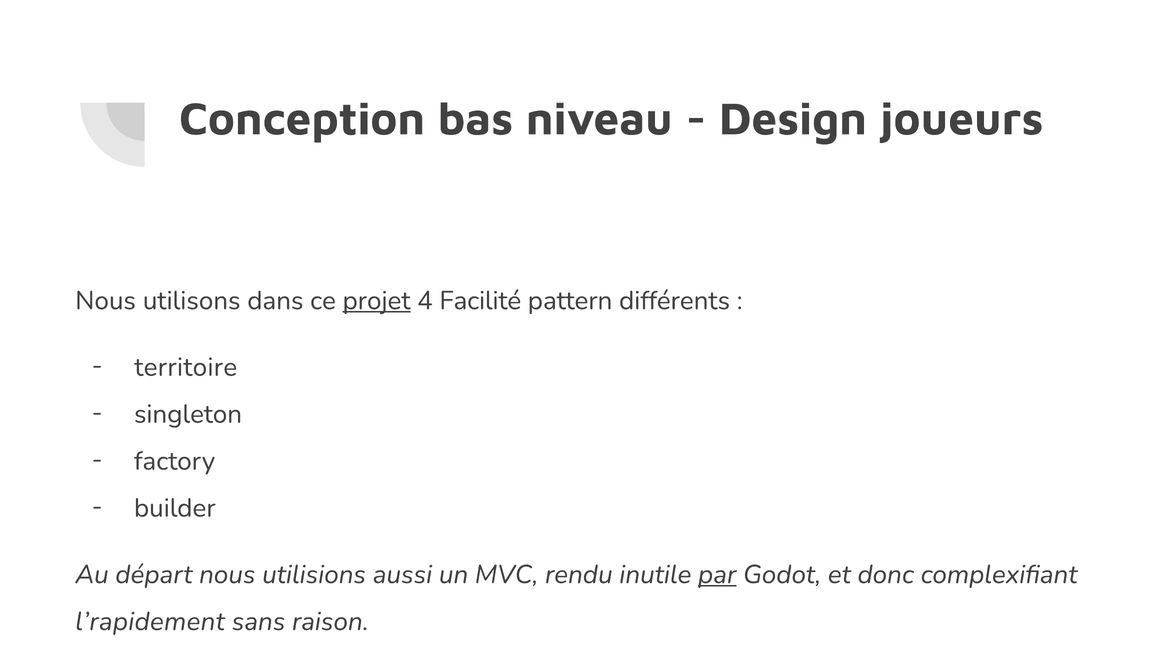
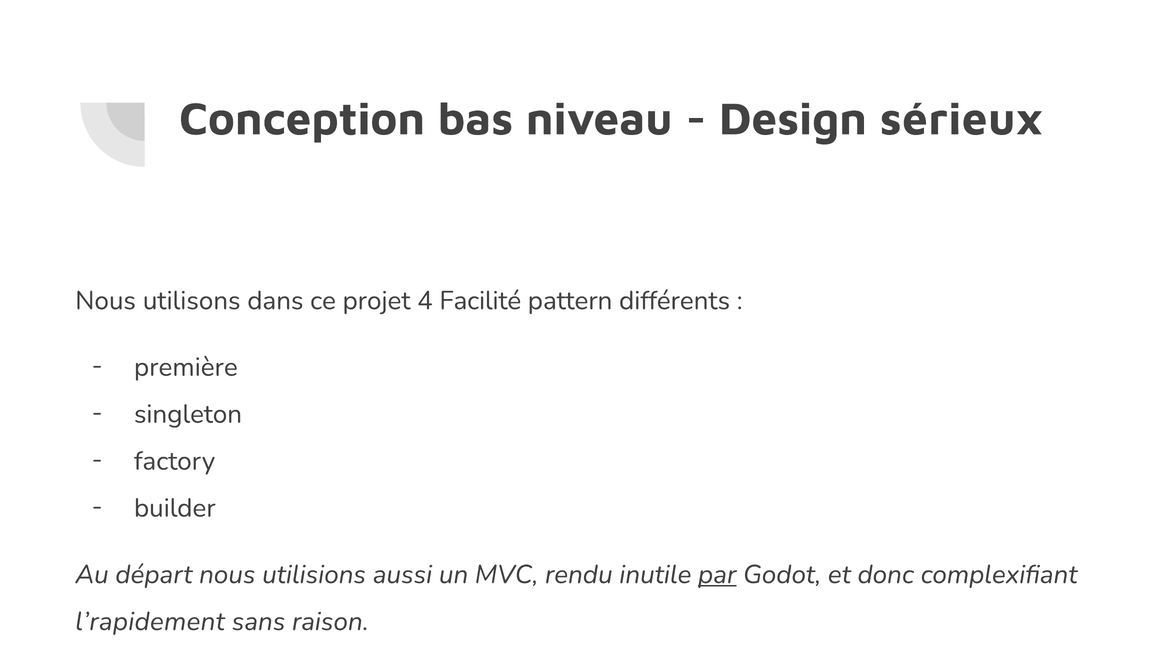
joueurs: joueurs -> sérieux
projet underline: present -> none
territoire: territoire -> première
